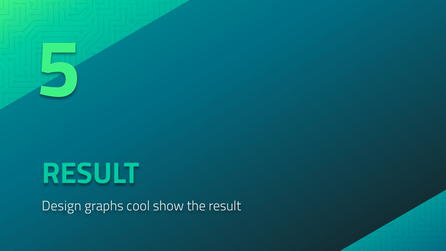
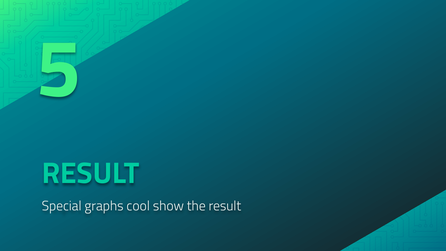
Design: Design -> Special
